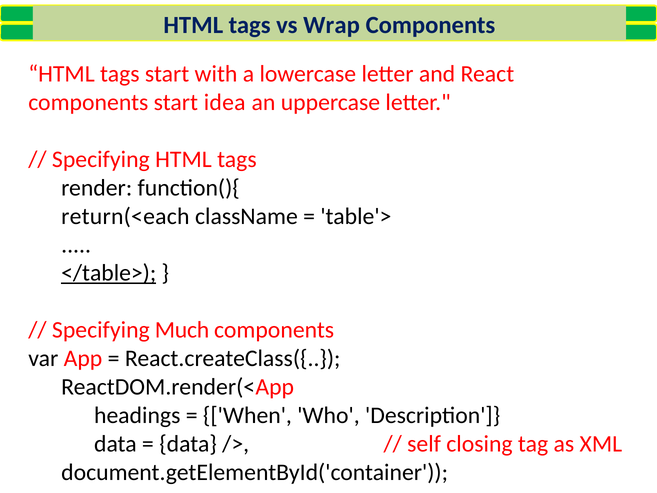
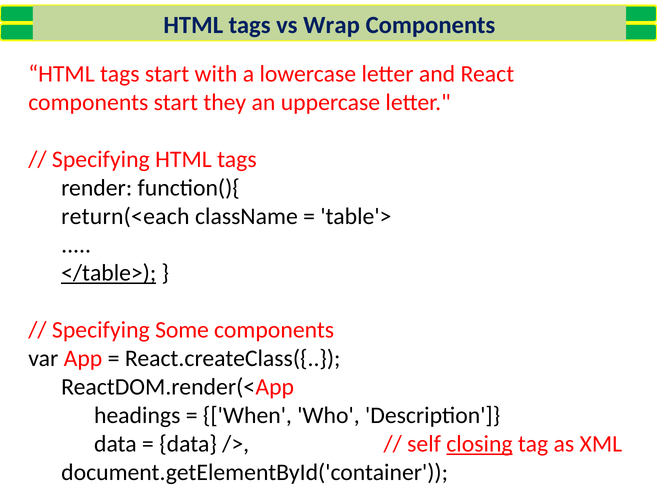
idea: idea -> they
Much: Much -> Some
closing underline: none -> present
